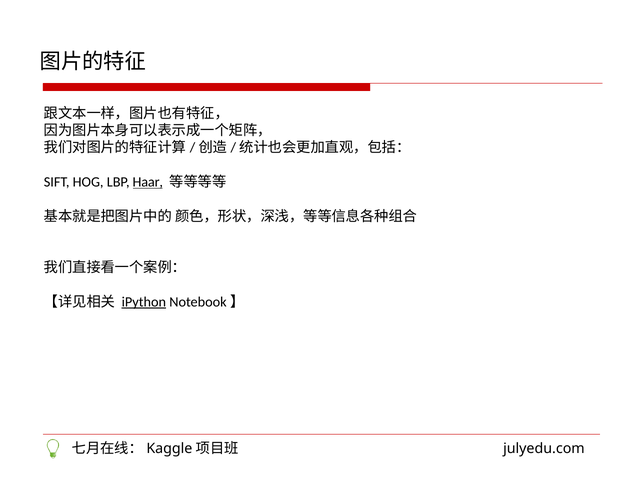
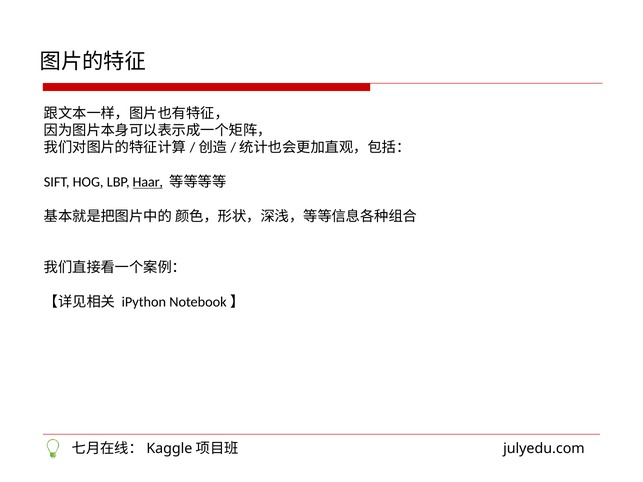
iPython underline: present -> none
